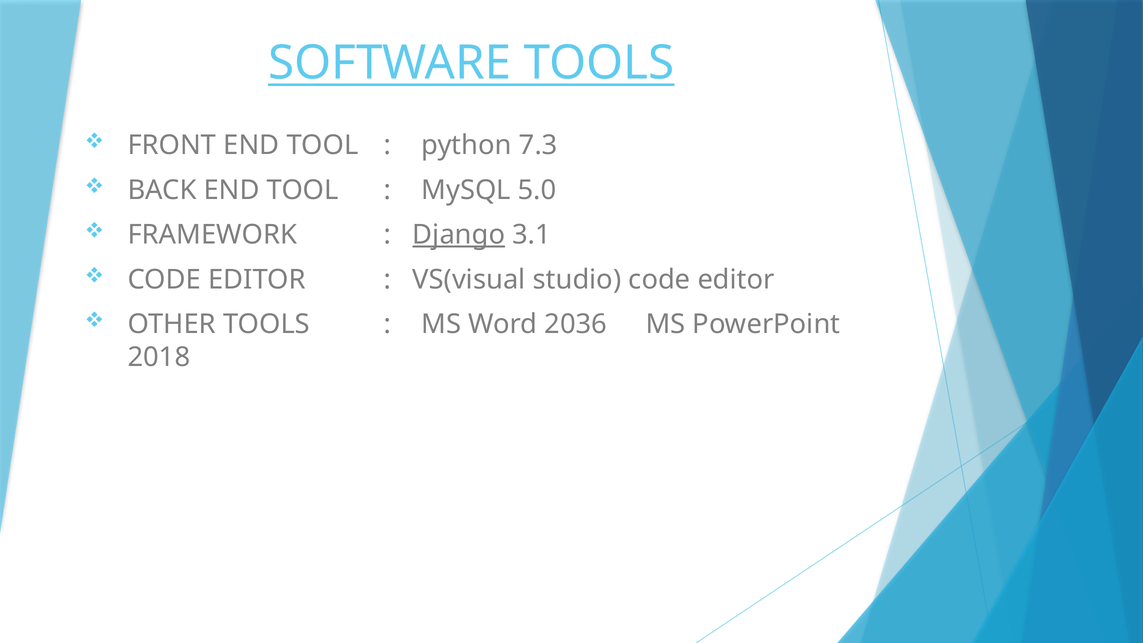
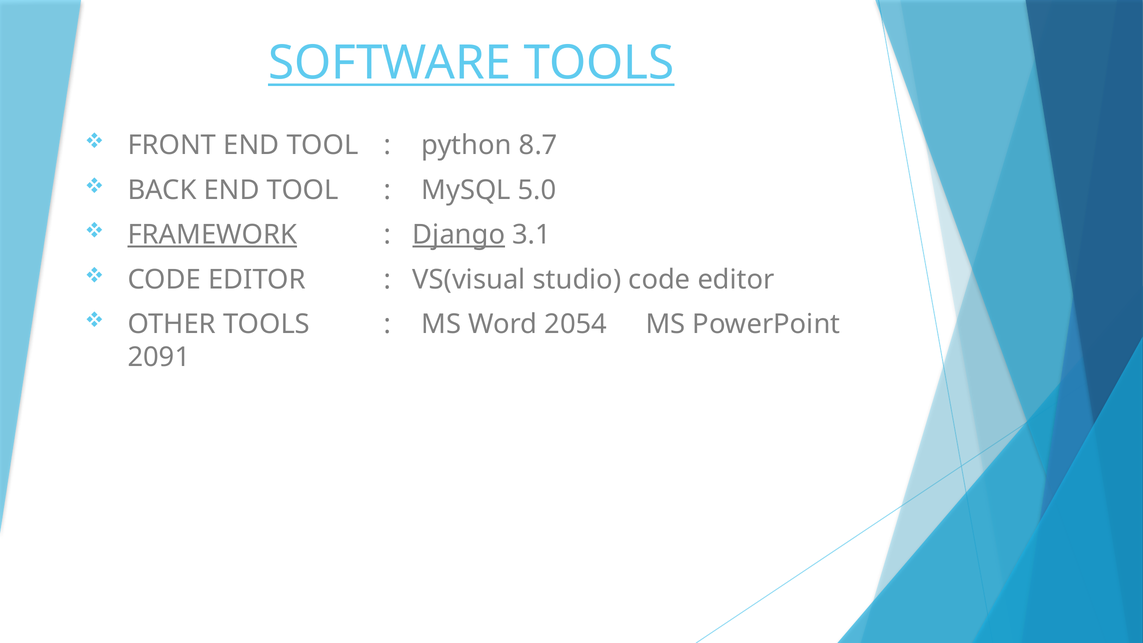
7.3: 7.3 -> 8.7
FRAMEWORK underline: none -> present
2036: 2036 -> 2054
2018: 2018 -> 2091
